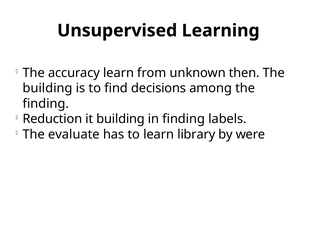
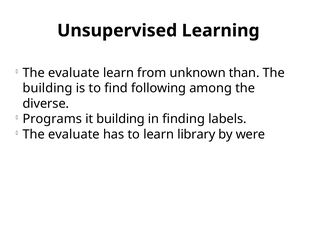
accuracy at (74, 73): accuracy -> evaluate
then: then -> than
decisions: decisions -> following
finding at (46, 103): finding -> diverse
Reduction: Reduction -> Programs
